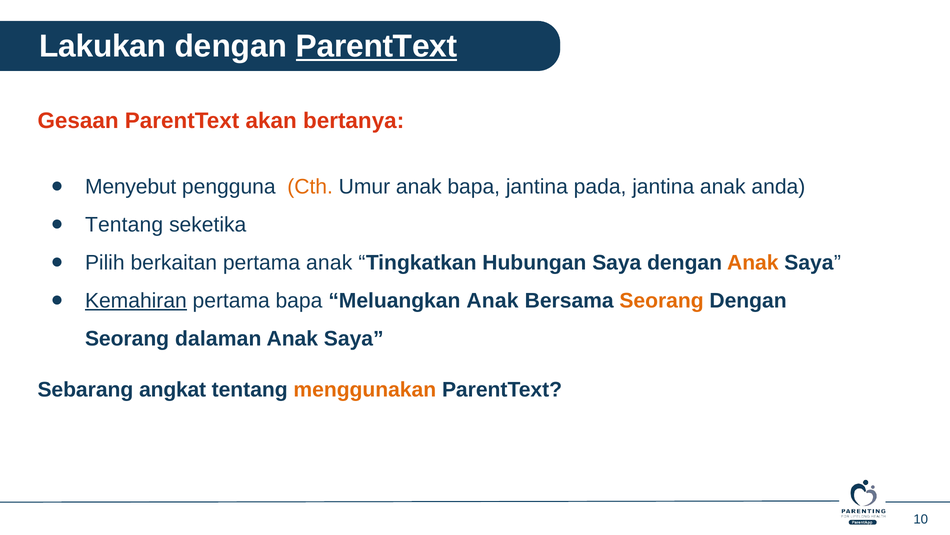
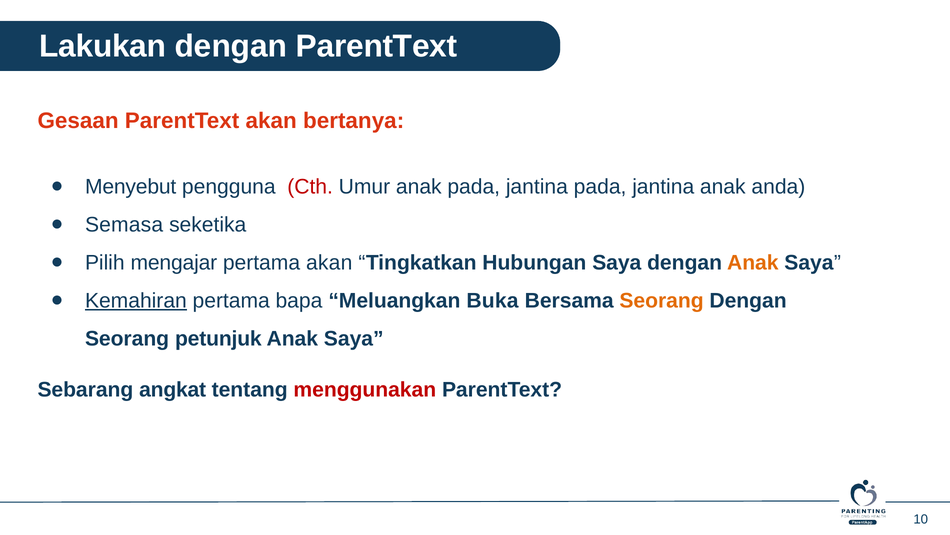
ParentText at (377, 46) underline: present -> none
Cth colour: orange -> red
anak bapa: bapa -> pada
Tentang at (124, 224): Tentang -> Semasa
berkaitan: berkaitan -> mengajar
pertama anak: anak -> akan
Meluangkan Anak: Anak -> Buka
dalaman: dalaman -> petunjuk
menggunakan colour: orange -> red
